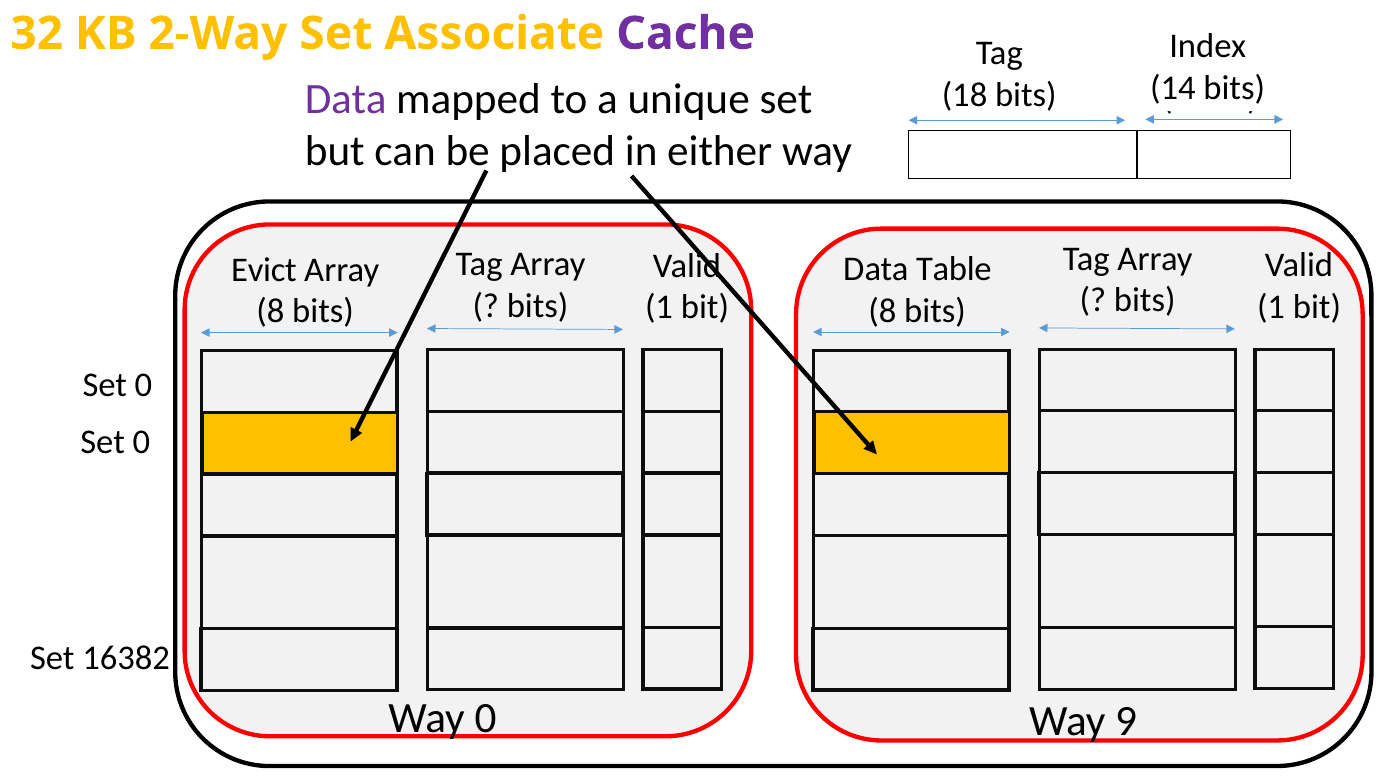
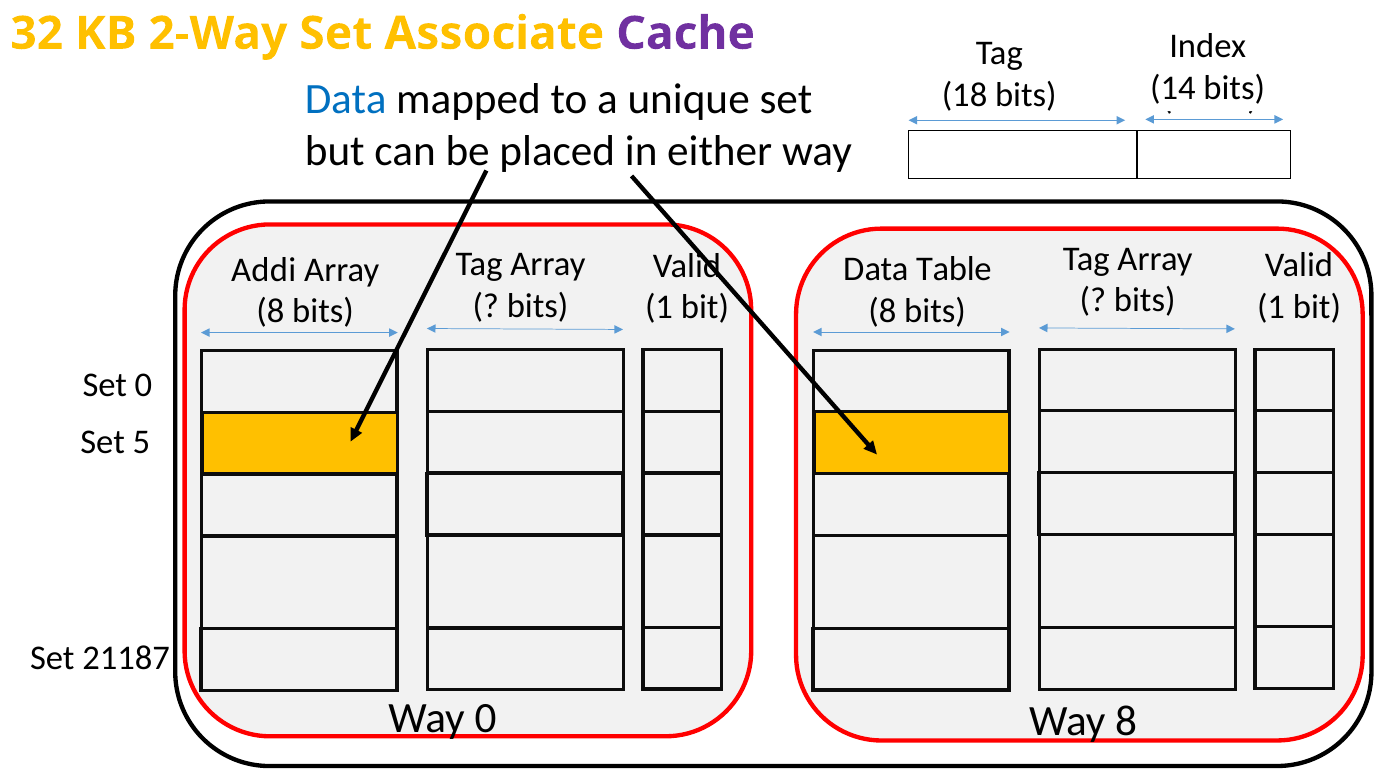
Data at (346, 99) colour: purple -> blue
Evict: Evict -> Addi
0 at (141, 442): 0 -> 5
16382: 16382 -> 21187
Way 9: 9 -> 8
